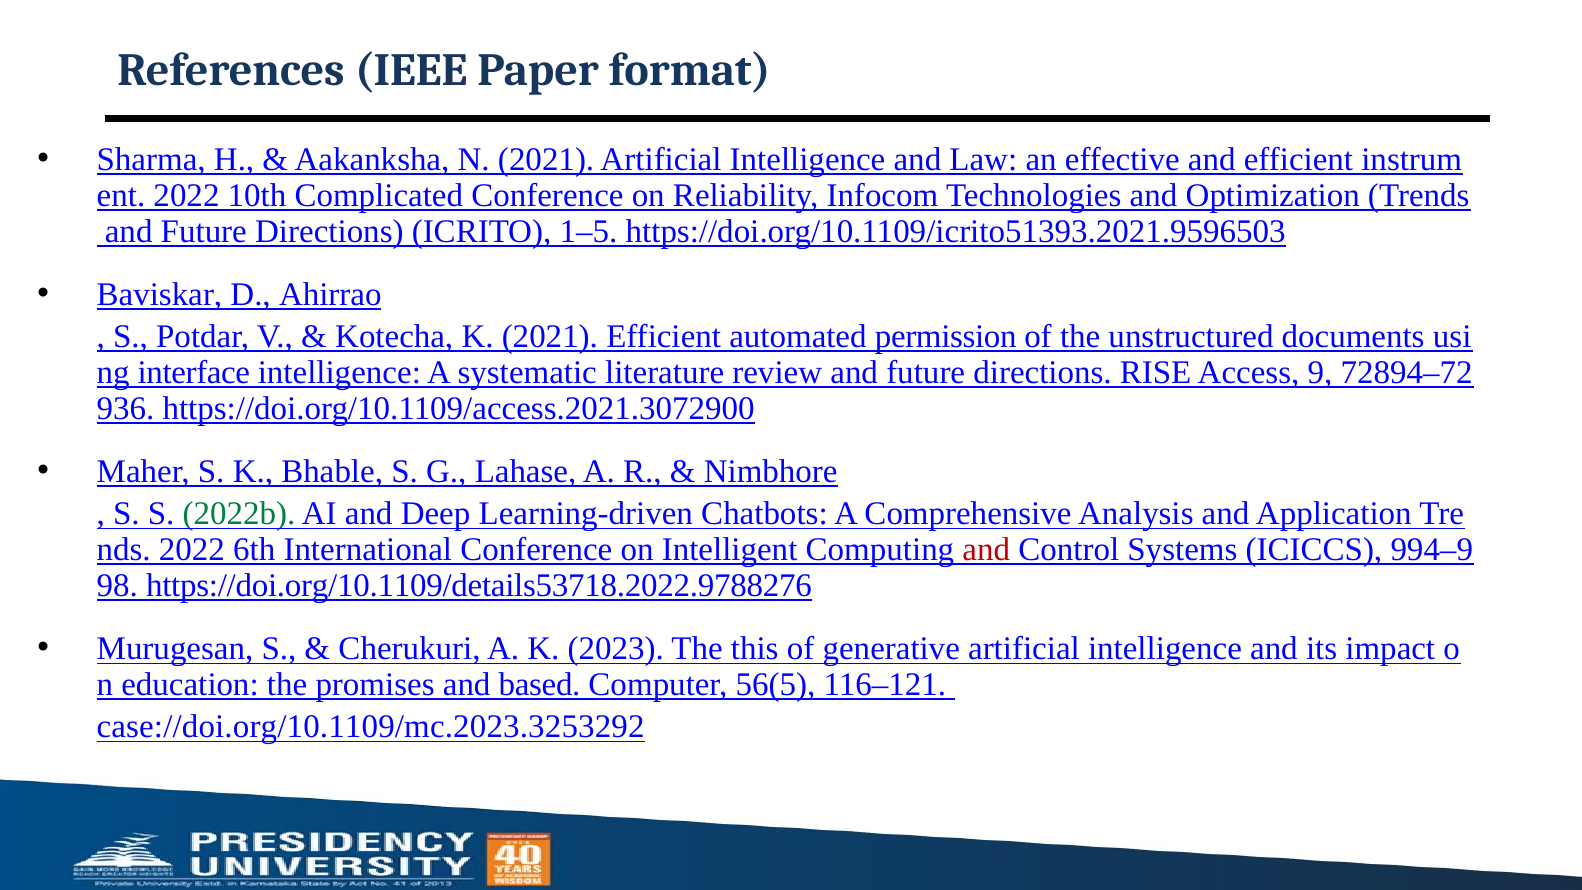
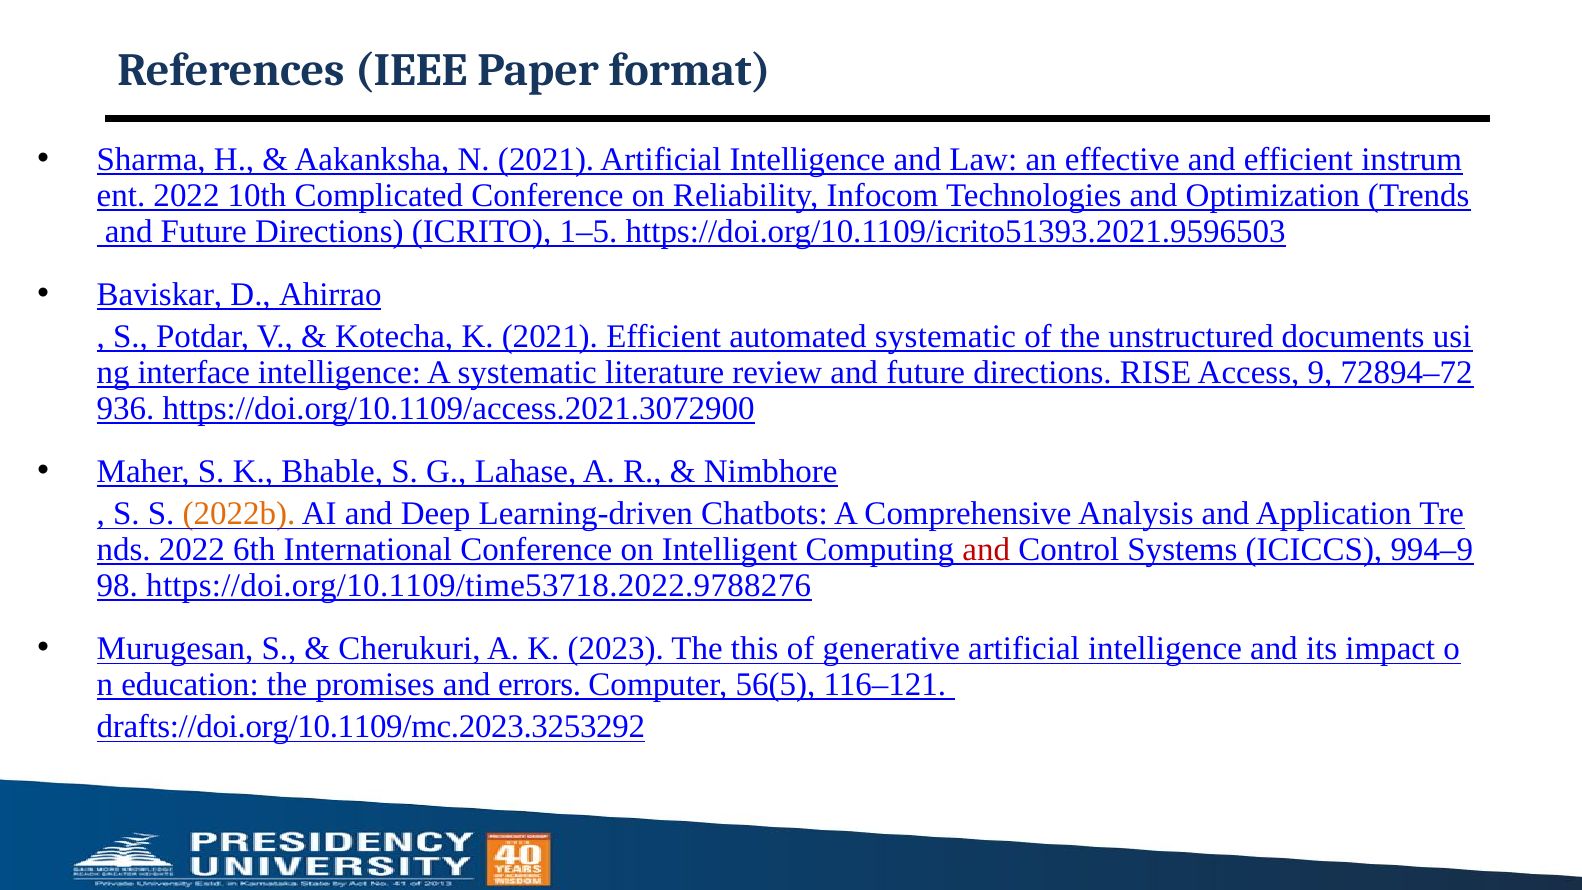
automated permission: permission -> systematic
2022b colour: green -> orange
https://doi.org/10.1109/details53718.2022.9788276: https://doi.org/10.1109/details53718.2022.9788276 -> https://doi.org/10.1109/time53718.2022.9788276
based: based -> errors
case://doi.org/10.1109/mc.2023.3253292: case://doi.org/10.1109/mc.2023.3253292 -> drafts://doi.org/10.1109/mc.2023.3253292
